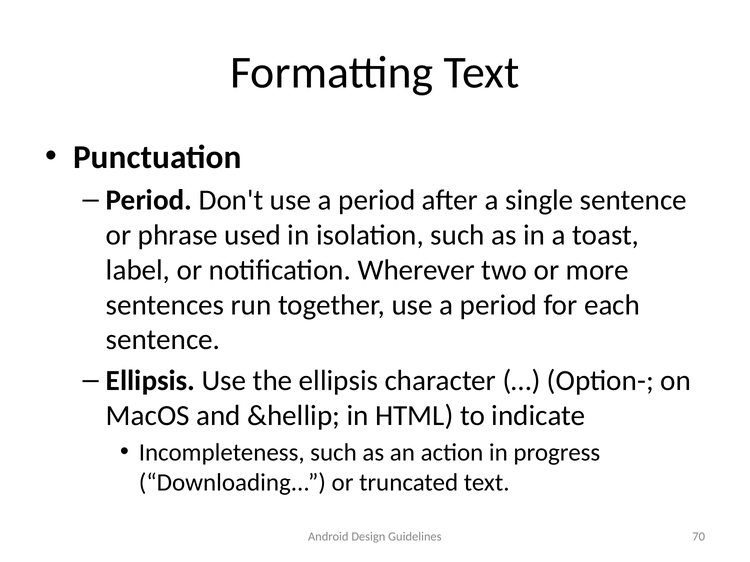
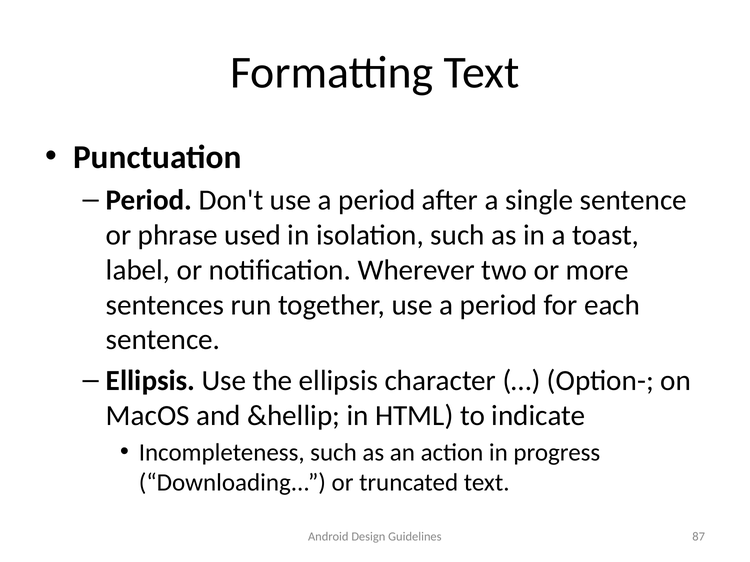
70: 70 -> 87
